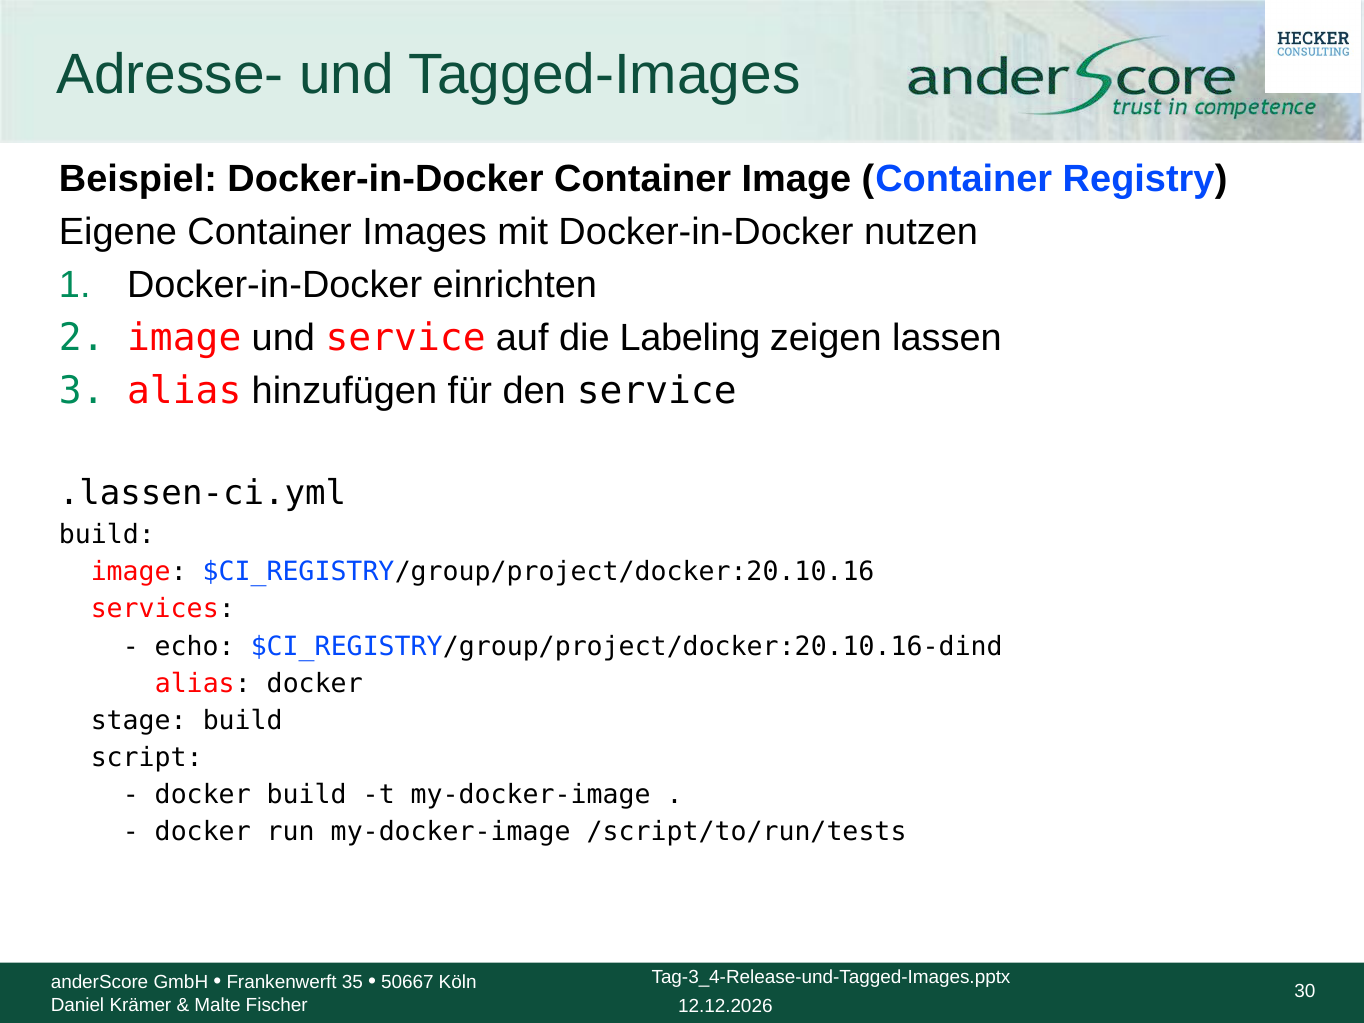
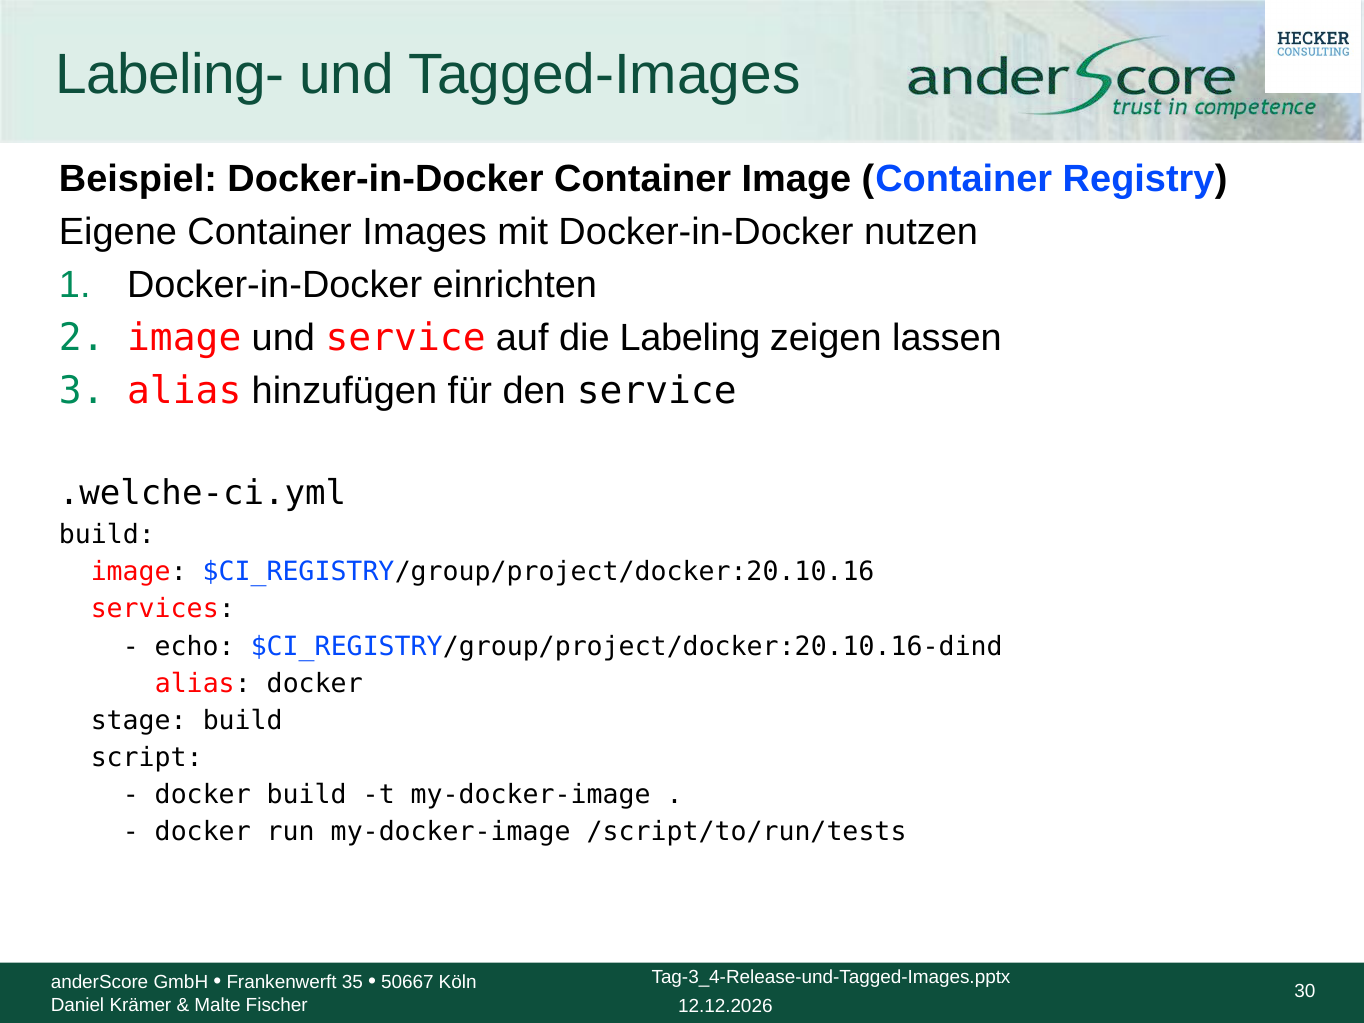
Adresse-: Adresse- -> Labeling-
.lassen-ci.yml: .lassen-ci.yml -> .welche-ci.yml
